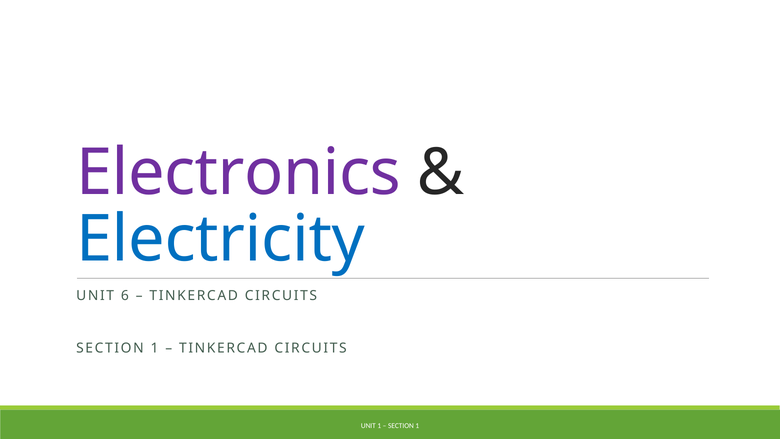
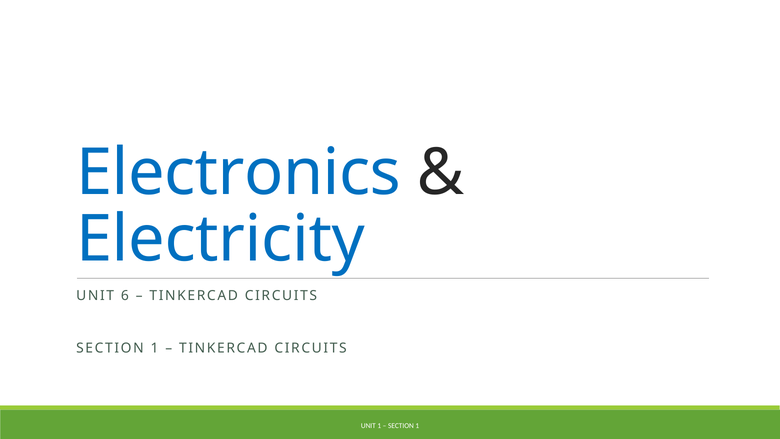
Electronics colour: purple -> blue
